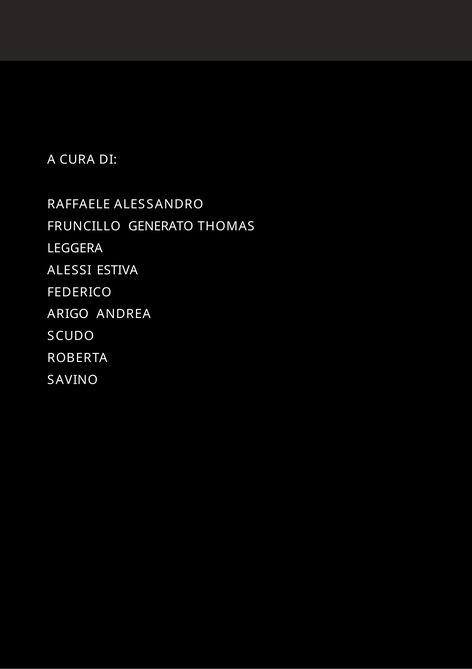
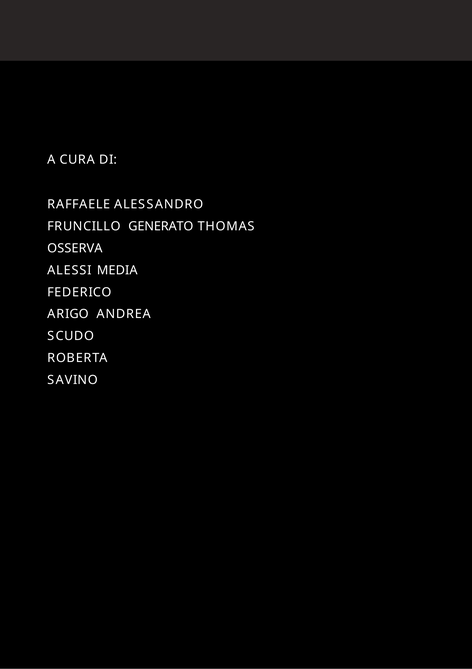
LEGGERA: LEGGERA -> OSSERVA
ESTIVA: ESTIVA -> MEDIA
